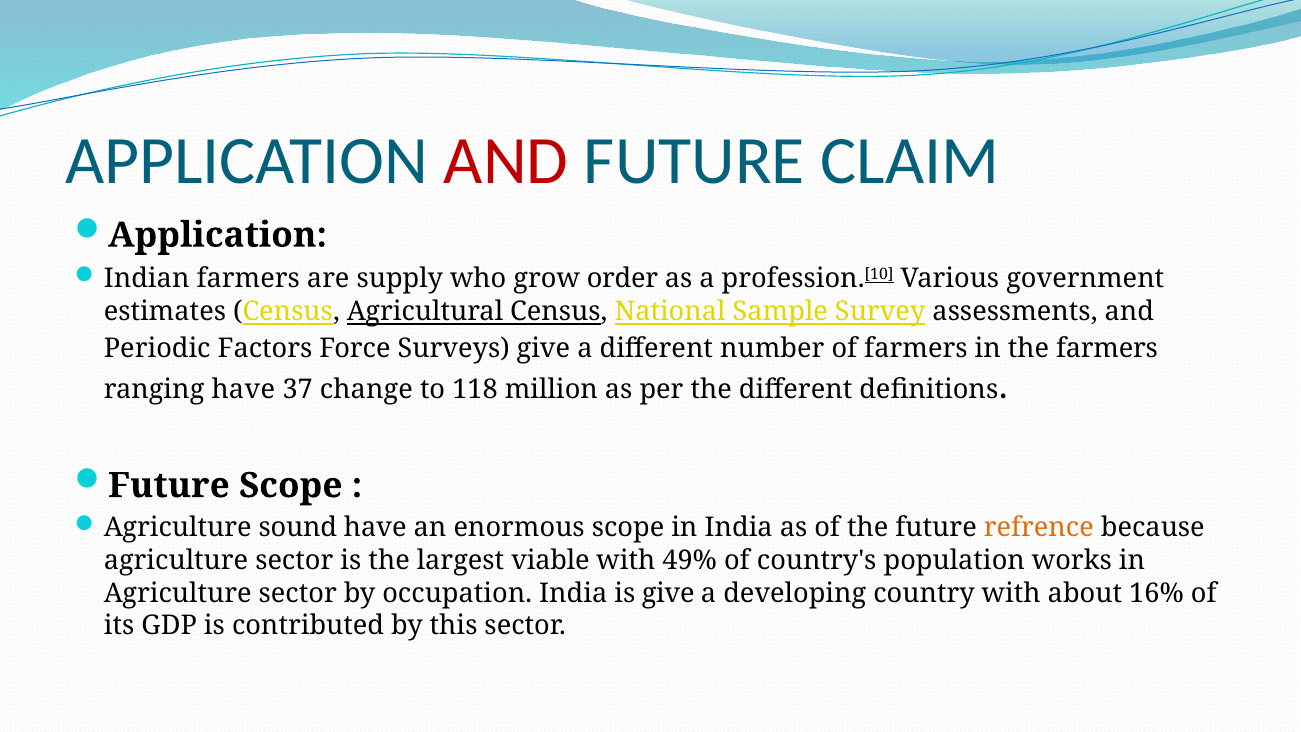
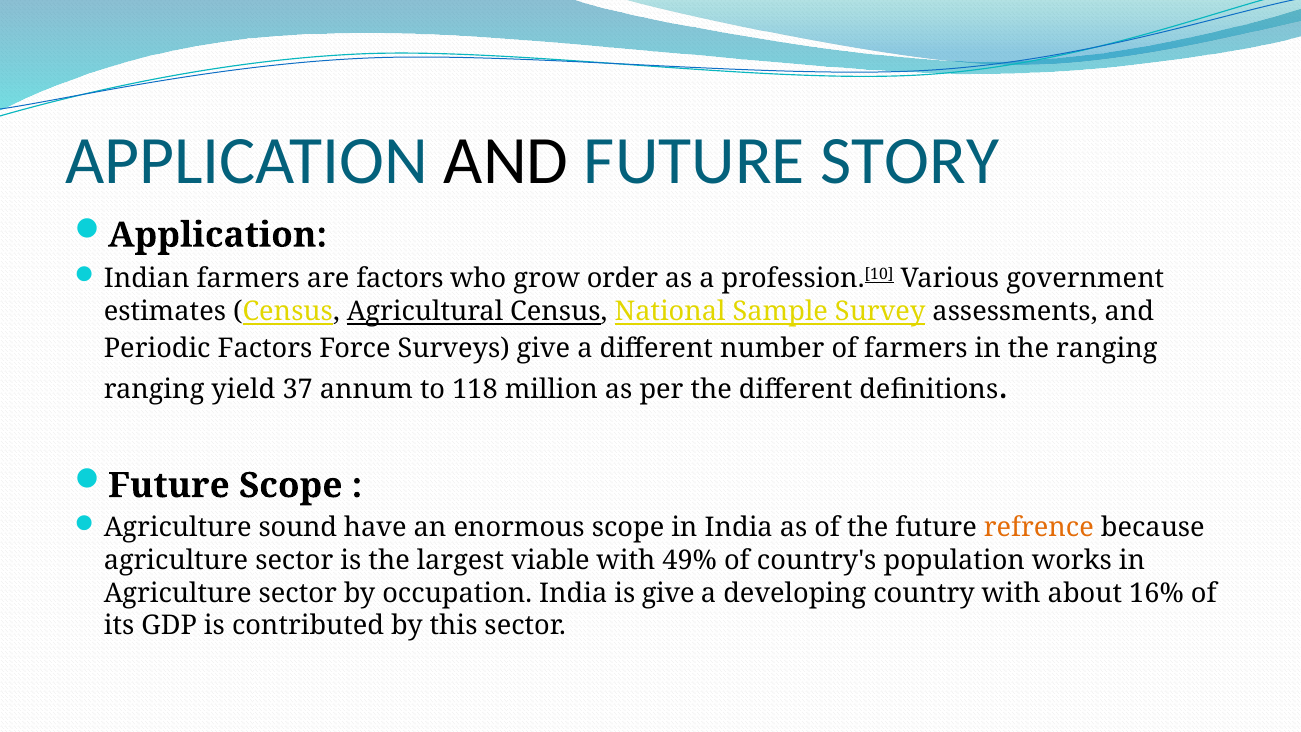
AND at (506, 161) colour: red -> black
CLAIM: CLAIM -> STORY
are supply: supply -> factors
the farmers: farmers -> ranging
ranging have: have -> yield
change: change -> annum
